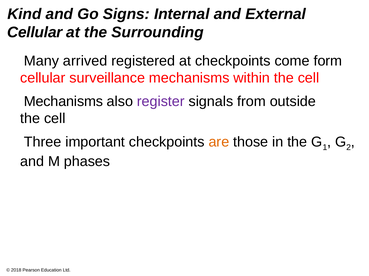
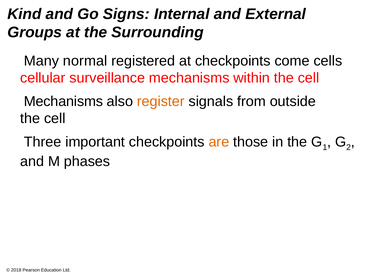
Cellular at (35, 32): Cellular -> Groups
arrived: arrived -> normal
form: form -> cells
register colour: purple -> orange
